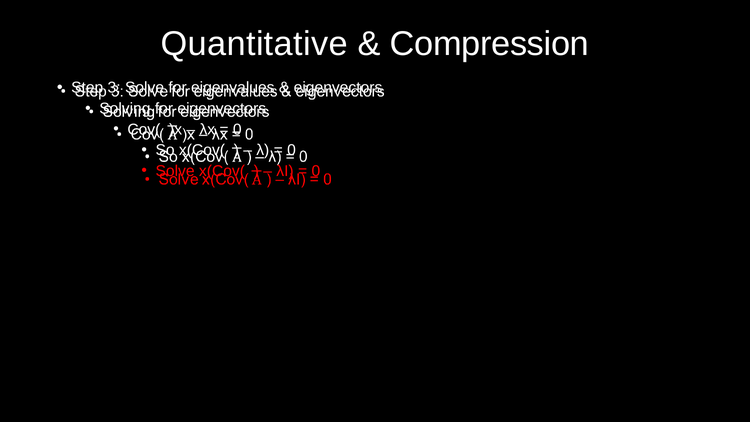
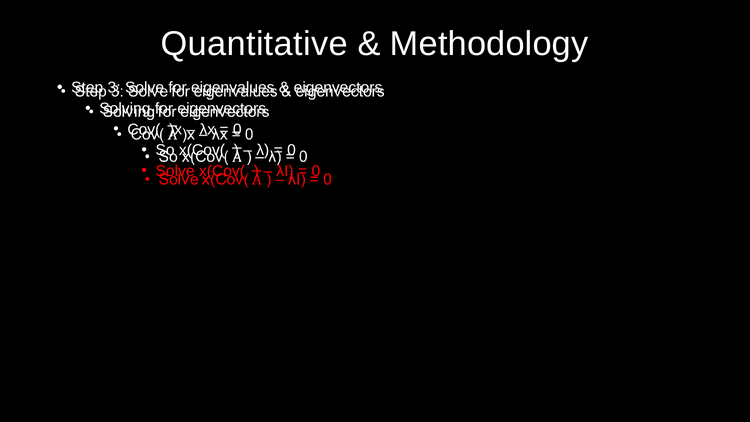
Compression: Compression -> Methodology
